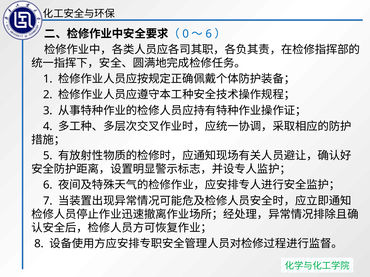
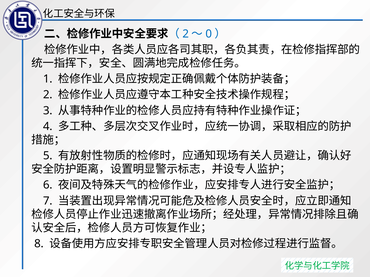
0 at (186, 34): 0 -> 2
6 at (209, 34): 6 -> 0
